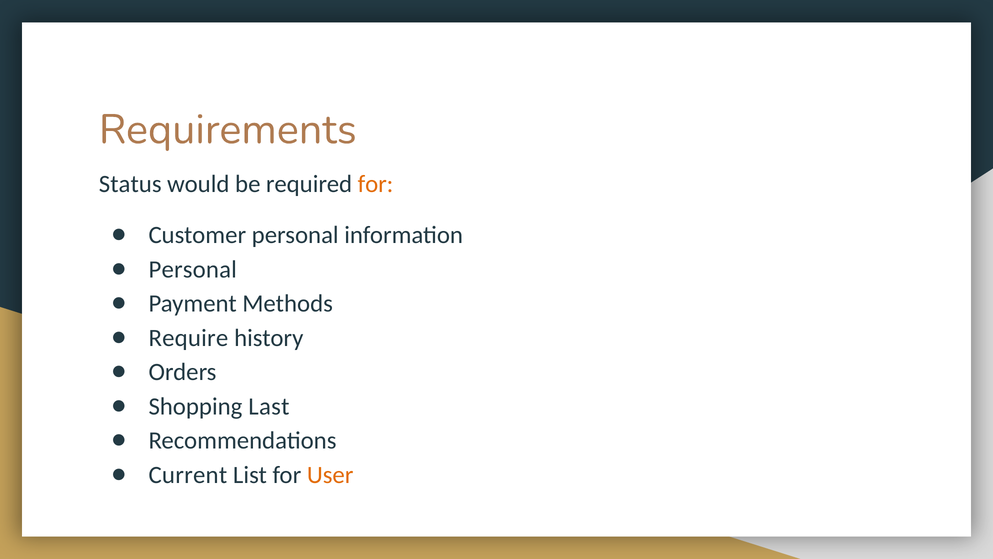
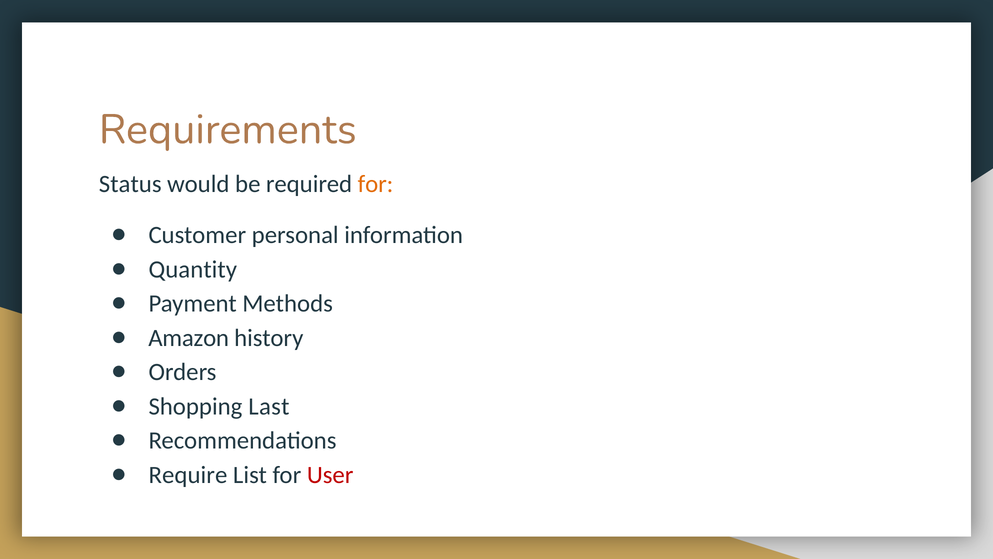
Personal at (193, 269): Personal -> Quantity
Require: Require -> Amazon
Current: Current -> Require
User colour: orange -> red
